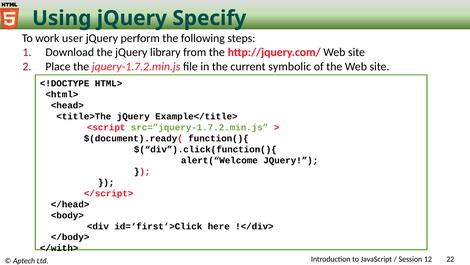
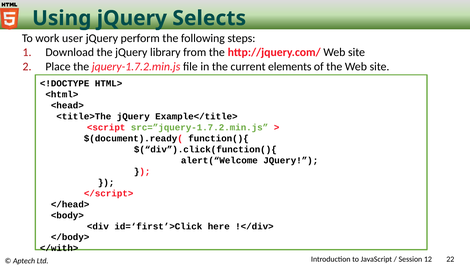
Specify: Specify -> Selects
symbolic: symbolic -> elements
